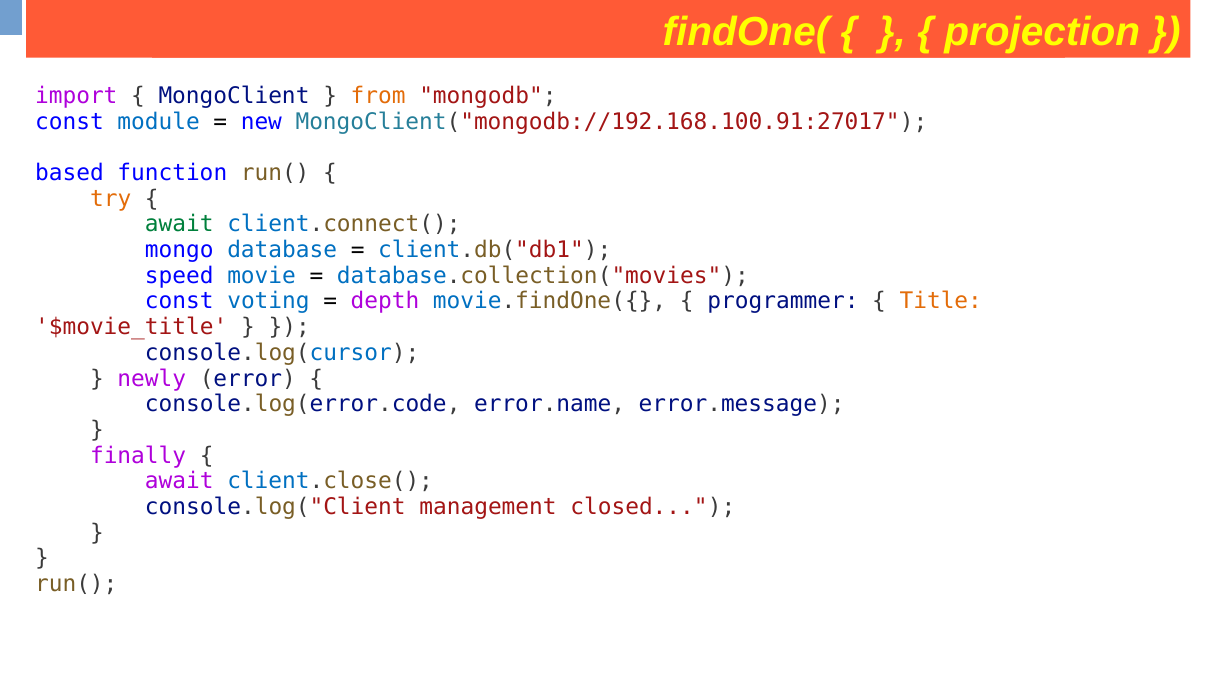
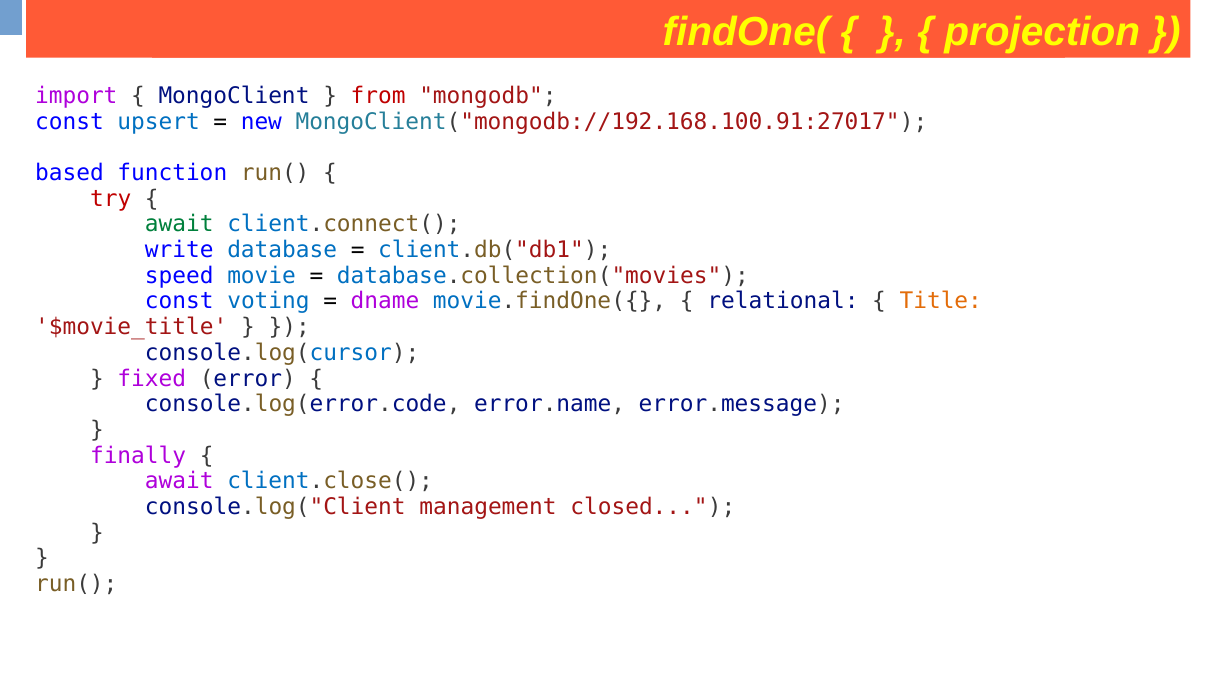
from colour: orange -> red
module: module -> upsert
try colour: orange -> red
mongo: mongo -> write
depth: depth -> dname
programmer: programmer -> relational
newly: newly -> fixed
